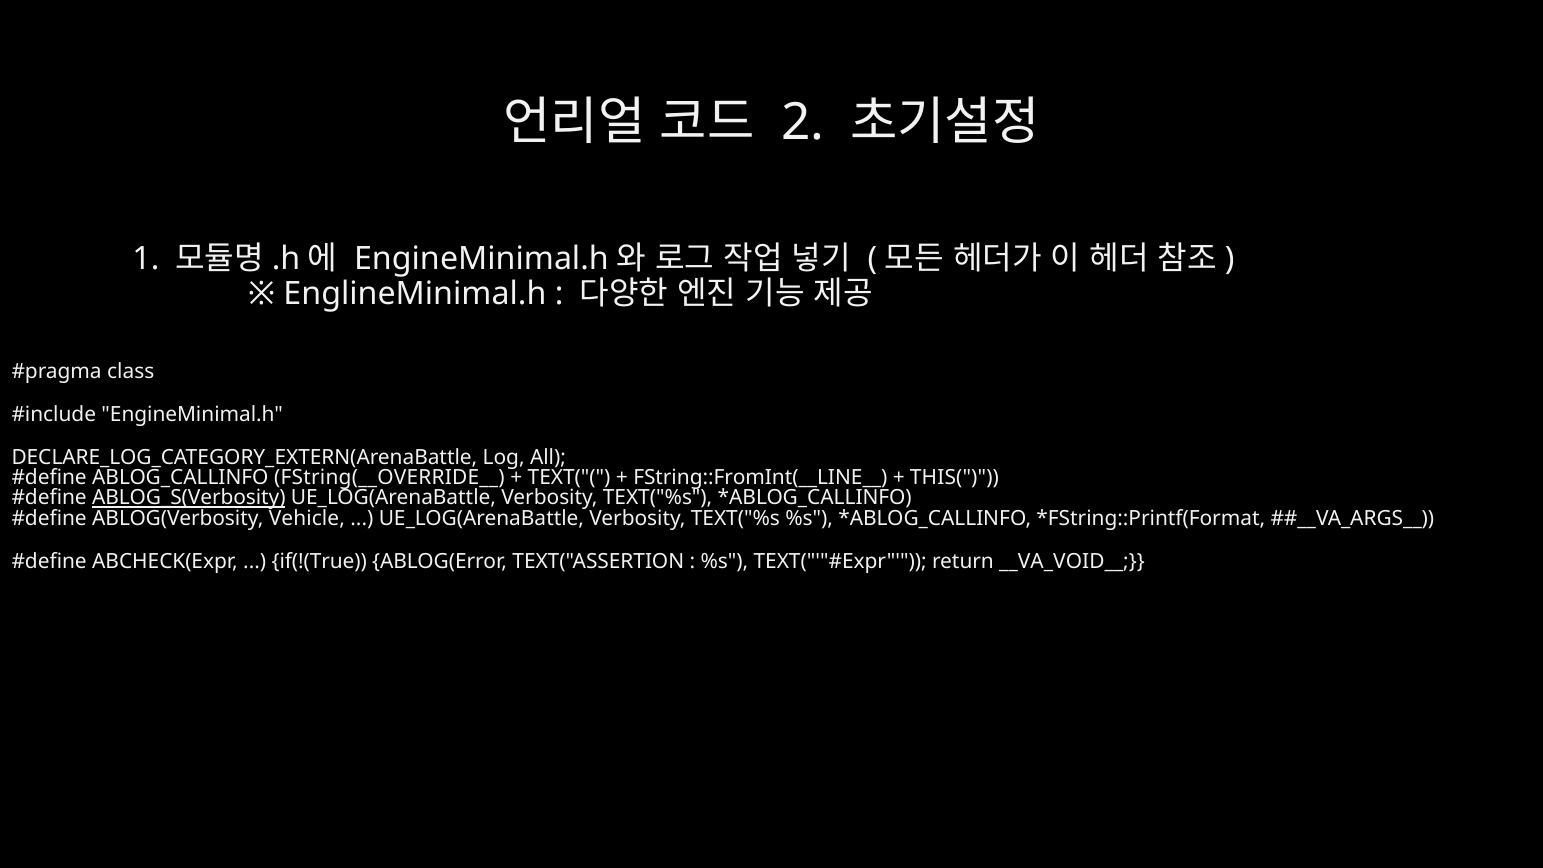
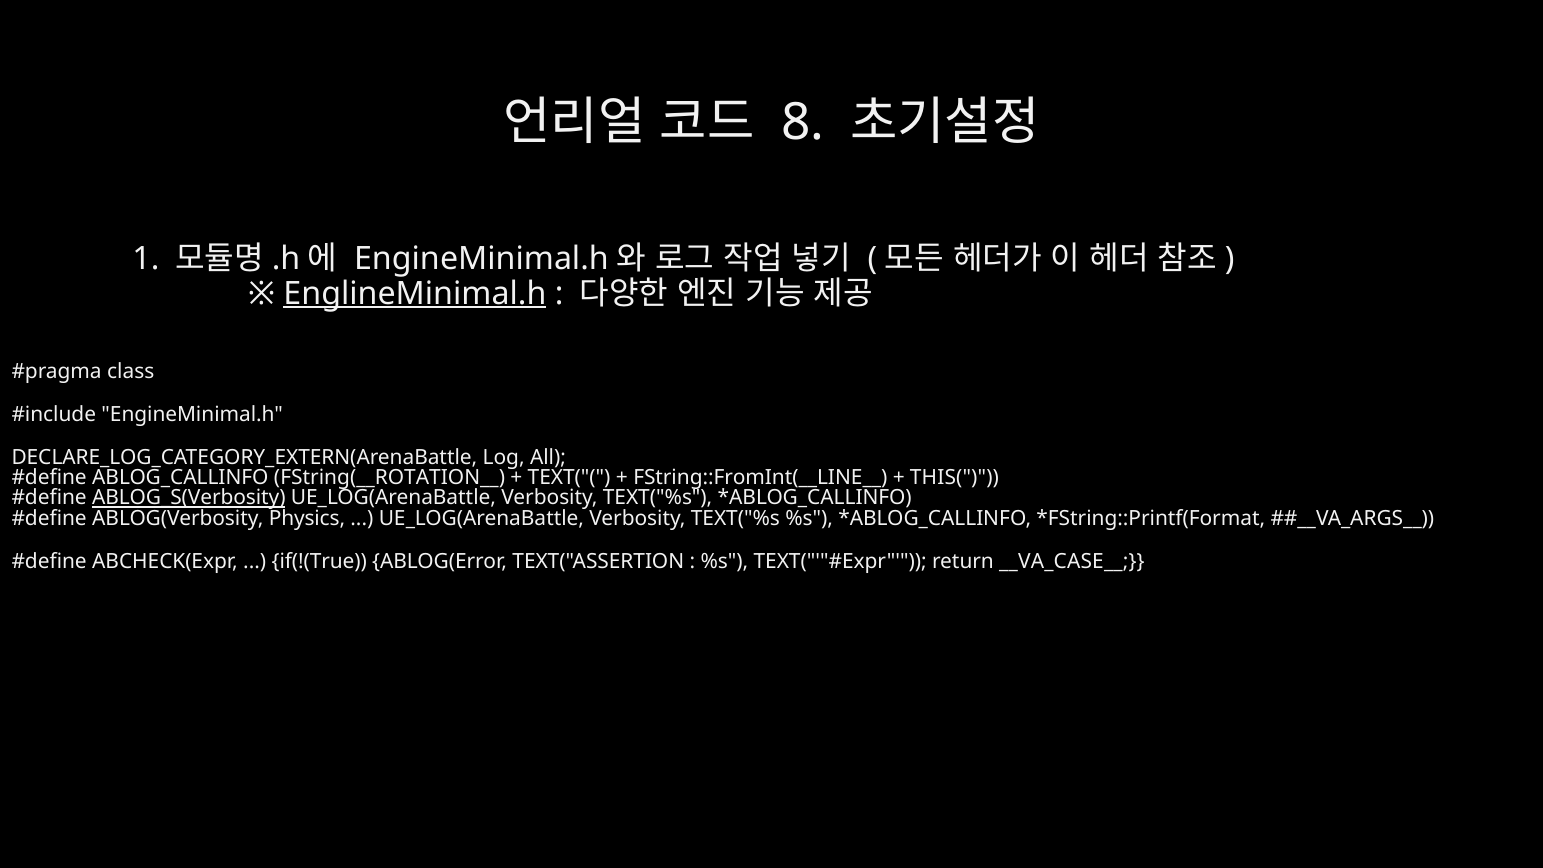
2: 2 -> 8
EnglineMinimal.h underline: none -> present
FString(__OVERRIDE__: FString(__OVERRIDE__ -> FString(__ROTATION__
Vehicle: Vehicle -> Physics
__VA_VOID__: __VA_VOID__ -> __VA_CASE__
